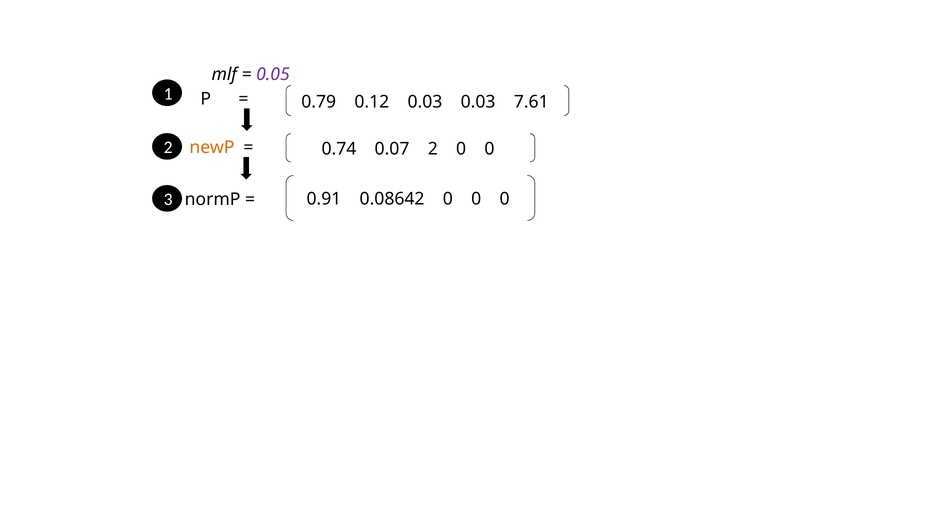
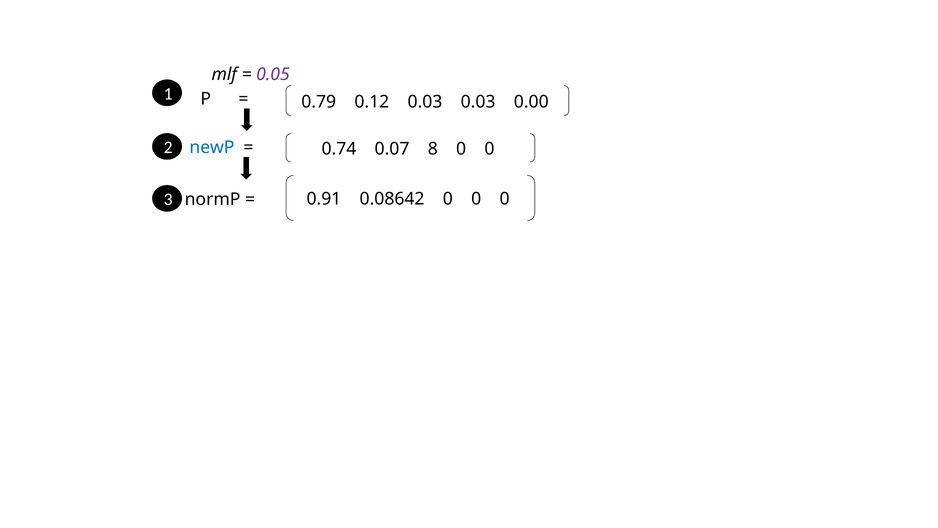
7.61: 7.61 -> 0.00
newP colour: orange -> blue
0.07 2: 2 -> 8
